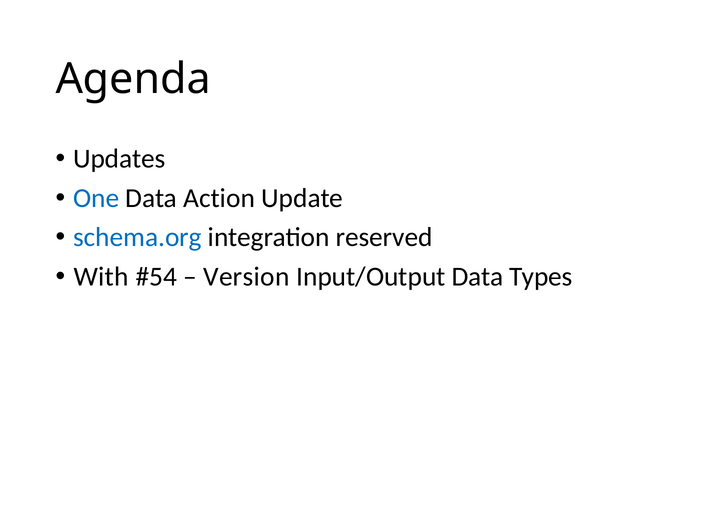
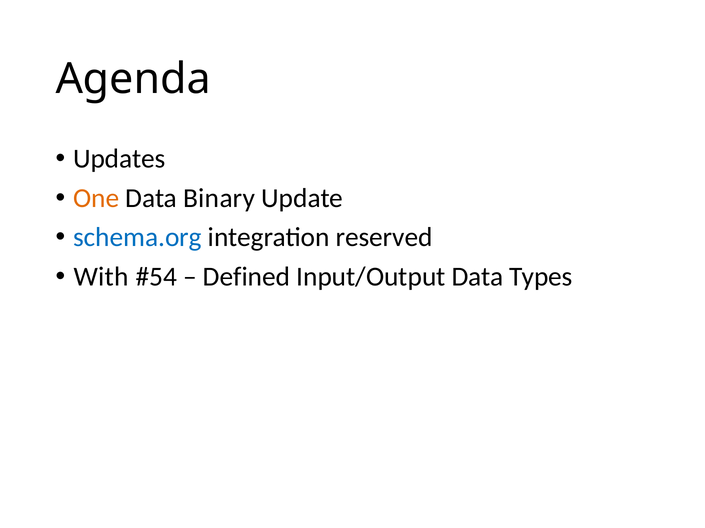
One colour: blue -> orange
Action: Action -> Binary
Version: Version -> Defined
